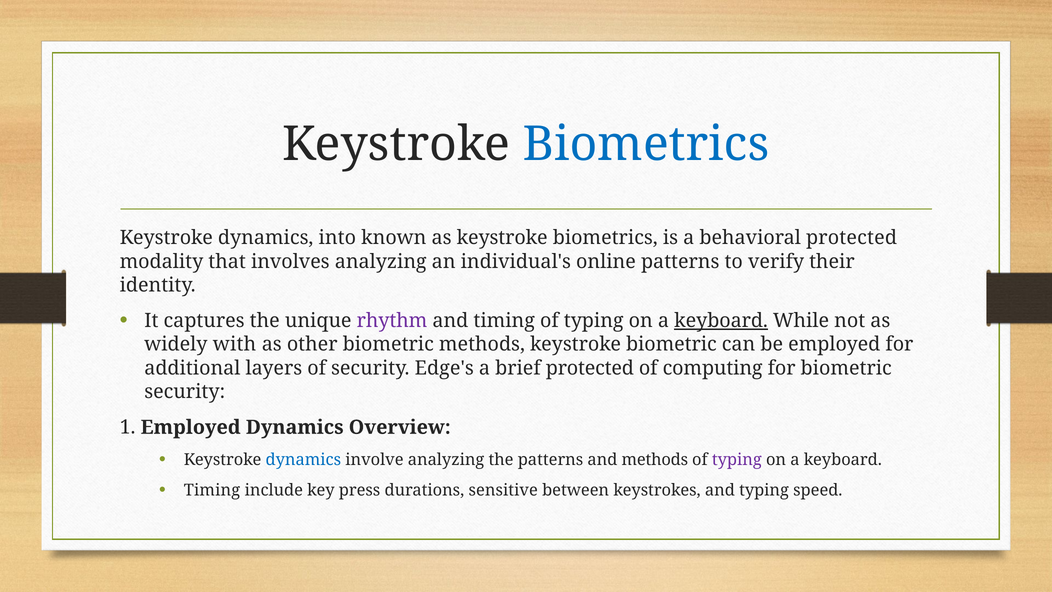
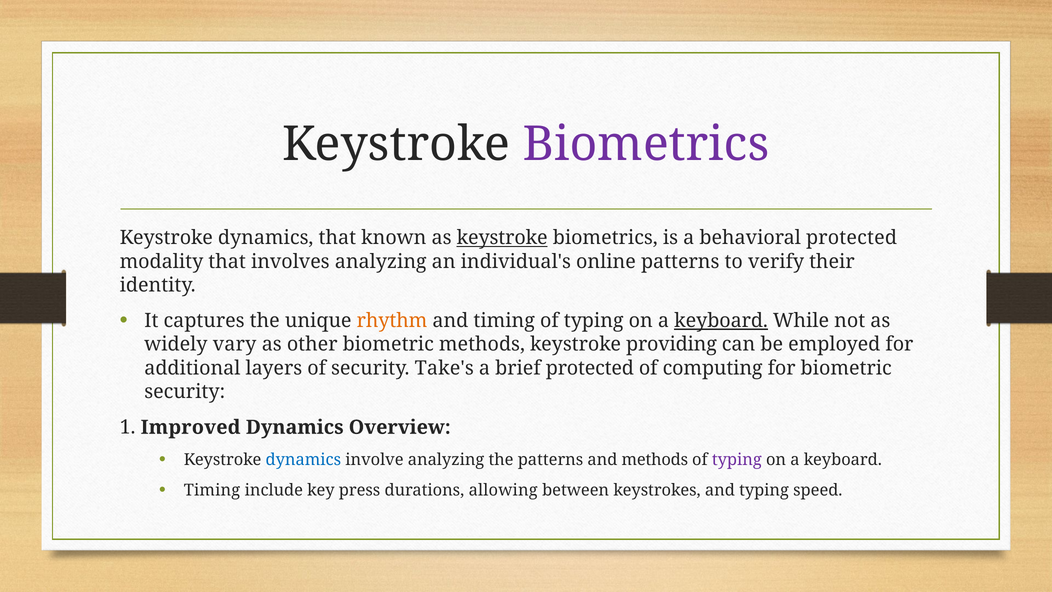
Biometrics at (646, 144) colour: blue -> purple
dynamics into: into -> that
keystroke at (502, 238) underline: none -> present
rhythm colour: purple -> orange
with: with -> vary
keystroke biometric: biometric -> providing
Edge's: Edge's -> Take's
1 Employed: Employed -> Improved
sensitive: sensitive -> allowing
